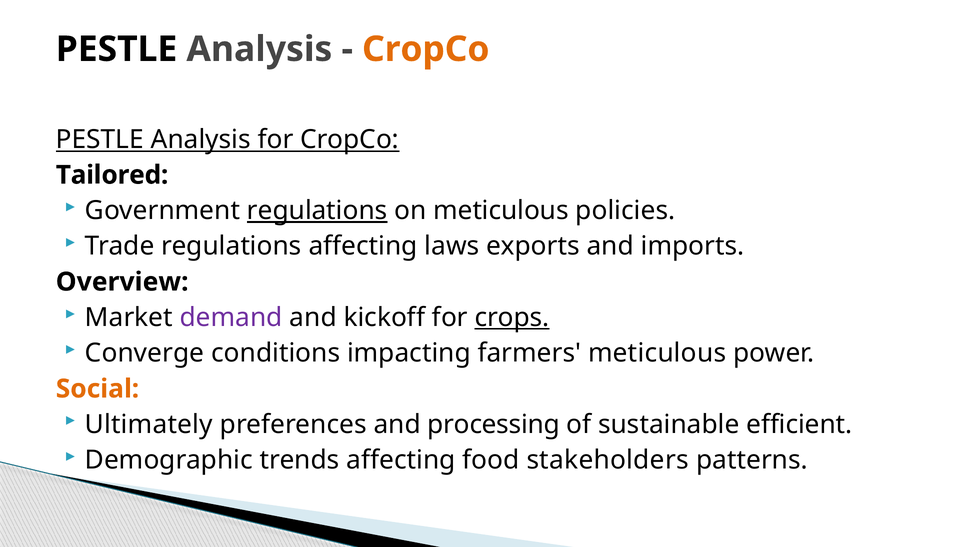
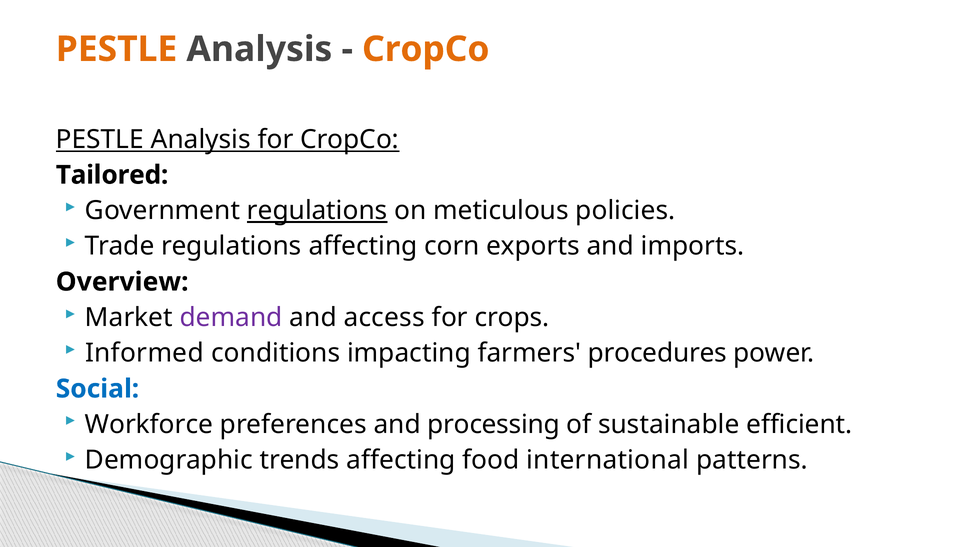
PESTLE at (117, 49) colour: black -> orange
laws: laws -> corn
kickoff: kickoff -> access
crops underline: present -> none
Converge: Converge -> Informed
farmers meticulous: meticulous -> procedures
Social colour: orange -> blue
Ultimately: Ultimately -> Workforce
stakeholders: stakeholders -> international
